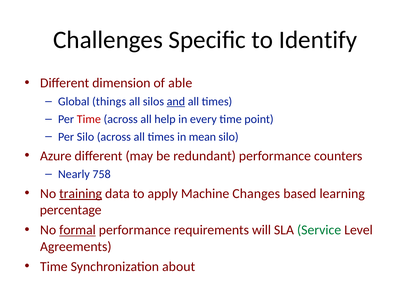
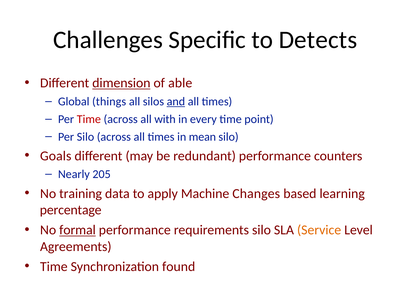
Identify: Identify -> Detects
dimension underline: none -> present
help: help -> with
Azure: Azure -> Goals
758: 758 -> 205
training underline: present -> none
requirements will: will -> silo
Service colour: green -> orange
about: about -> found
